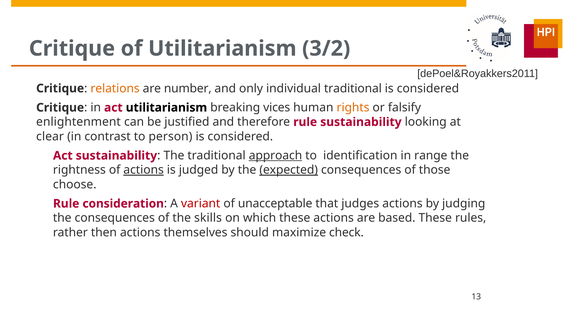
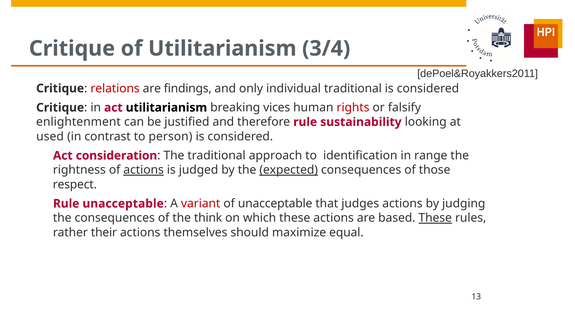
3/2: 3/2 -> 3/4
relations colour: orange -> red
number: number -> findings
rights colour: orange -> red
clear: clear -> used
Act sustainability: sustainability -> consideration
approach underline: present -> none
choose: choose -> respect
Rule consideration: consideration -> unacceptable
skills: skills -> think
These at (435, 218) underline: none -> present
then: then -> their
check: check -> equal
